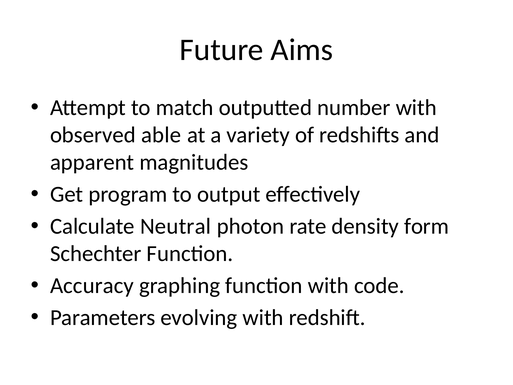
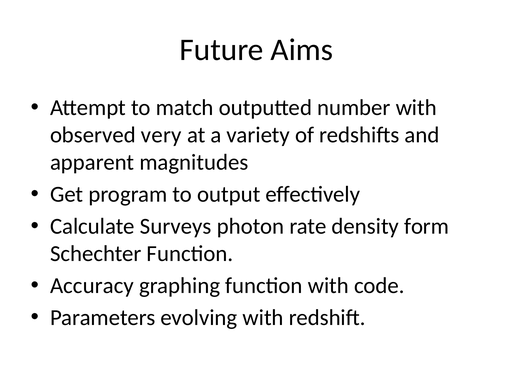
able: able -> very
Neutral: Neutral -> Surveys
